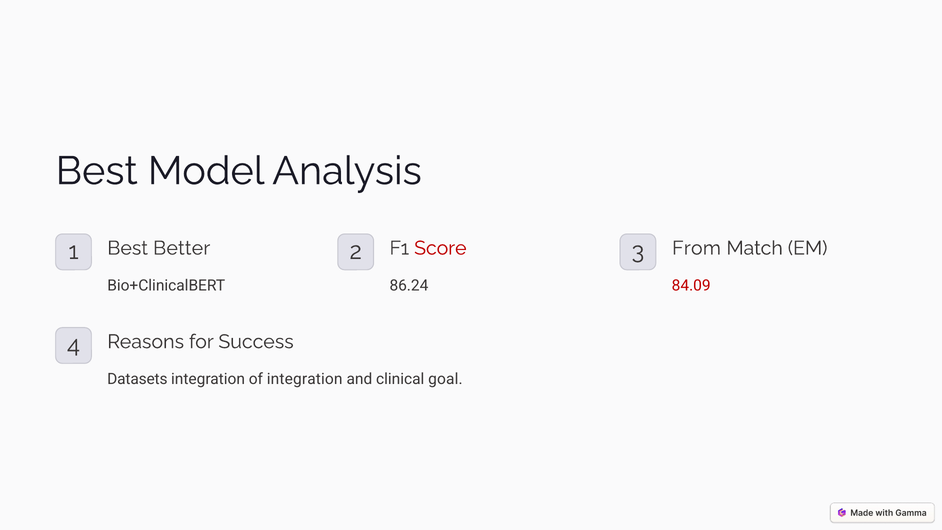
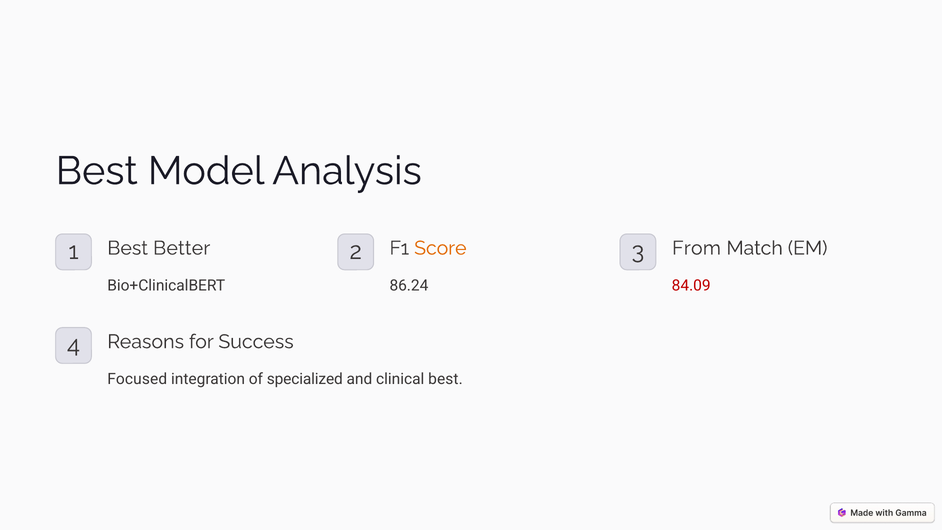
Score colour: red -> orange
Datasets: Datasets -> Focused
of integration: integration -> specialized
clinical goal: goal -> best
